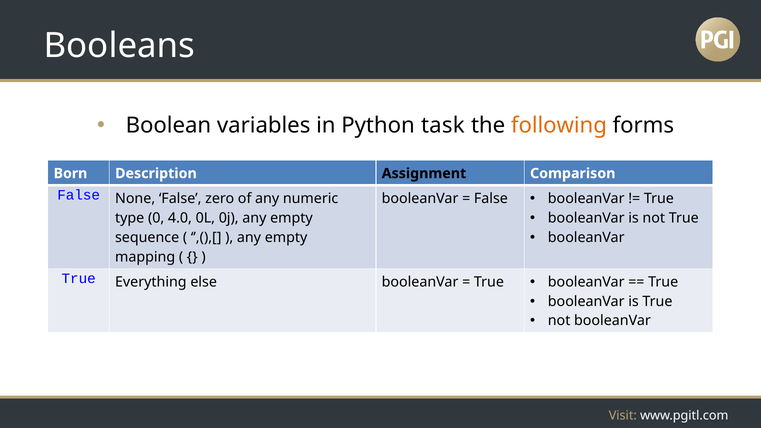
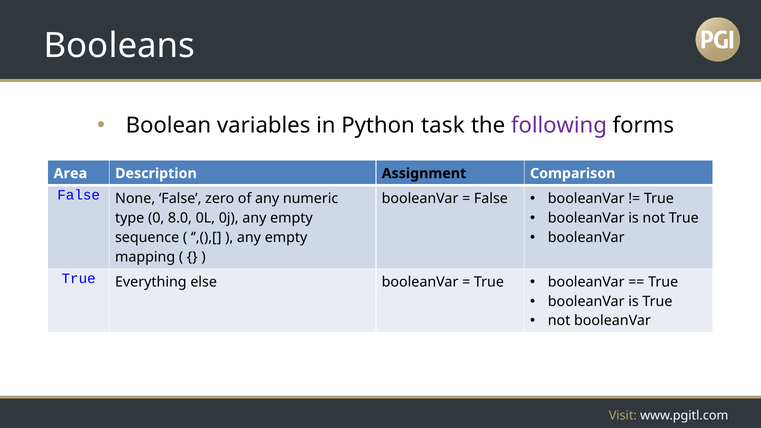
following colour: orange -> purple
Born: Born -> Area
4.0: 4.0 -> 8.0
